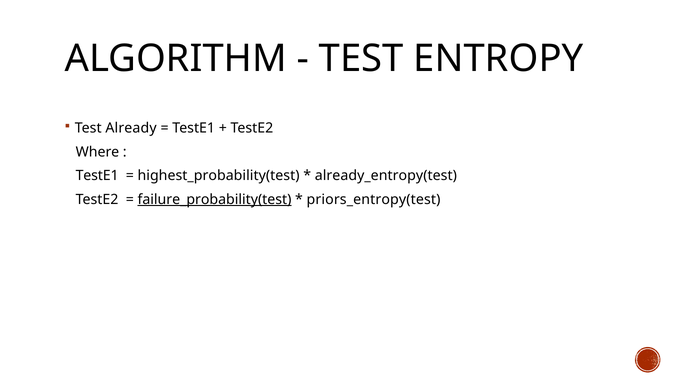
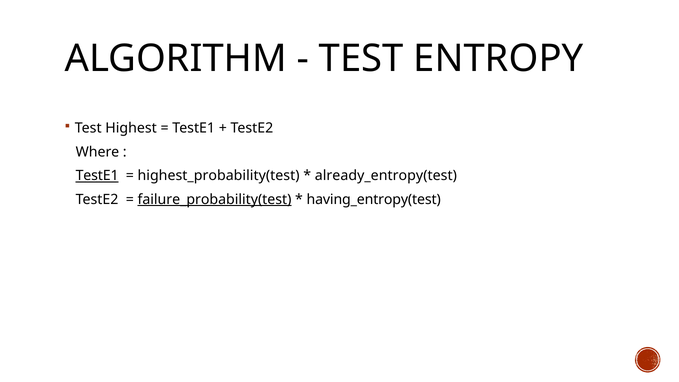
Already: Already -> Highest
TestE1 at (97, 176) underline: none -> present
priors_entropy(test: priors_entropy(test -> having_entropy(test
